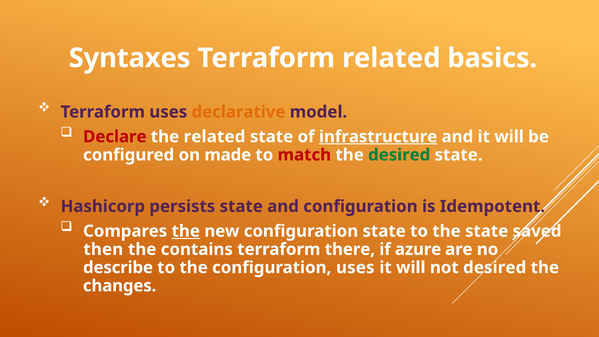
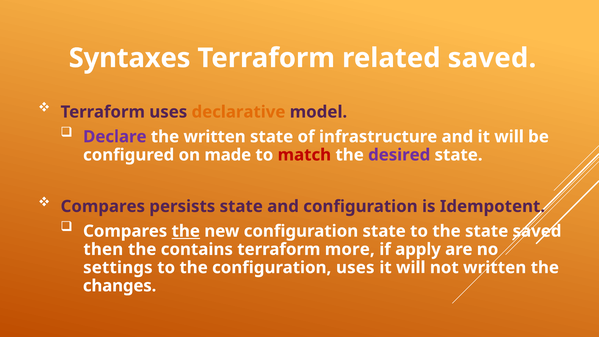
related basics: basics -> saved
Declare colour: red -> purple
the related: related -> written
infrastructure underline: present -> none
desired at (399, 155) colour: green -> purple
Hashicorp at (103, 206): Hashicorp -> Compares
there: there -> more
azure: azure -> apply
describe: describe -> settings
not desired: desired -> written
